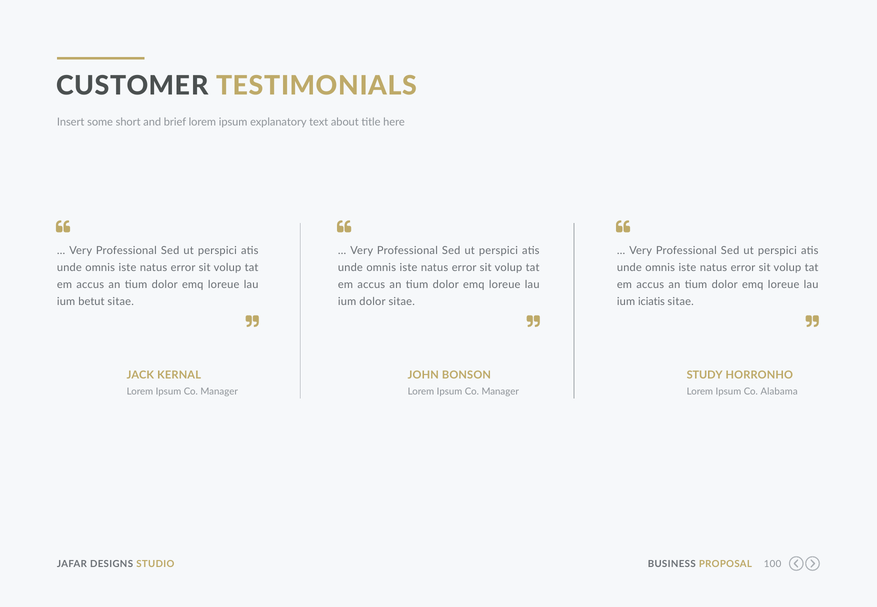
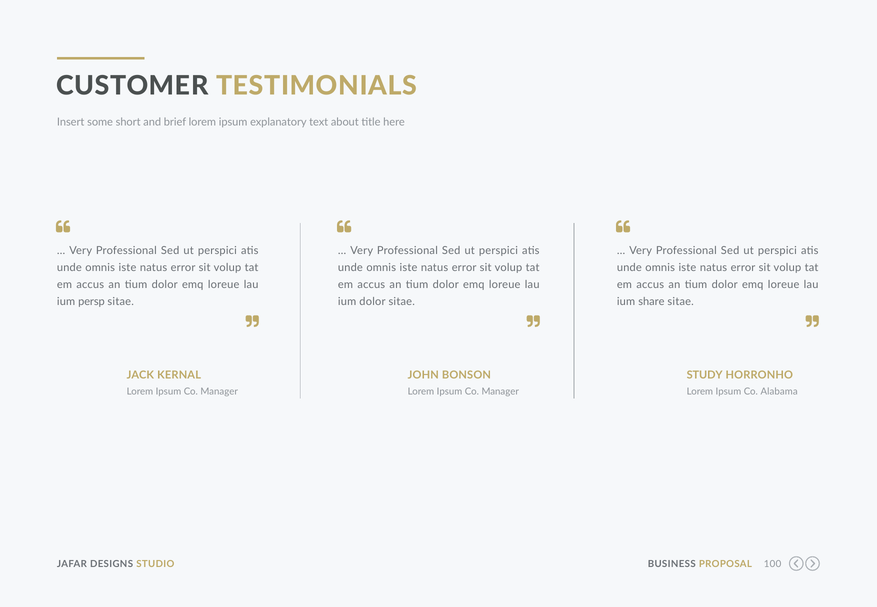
betut: betut -> persp
iciatis: iciatis -> share
